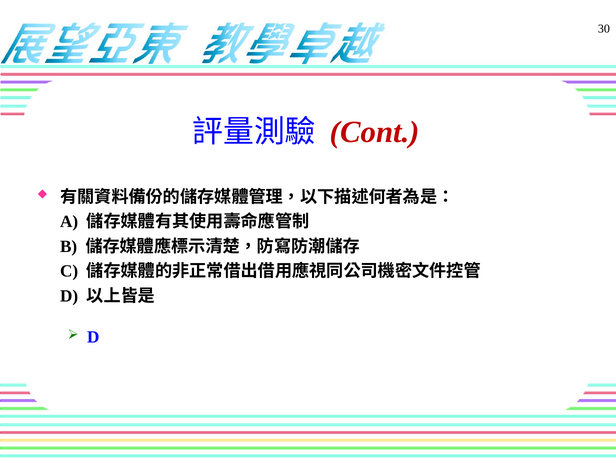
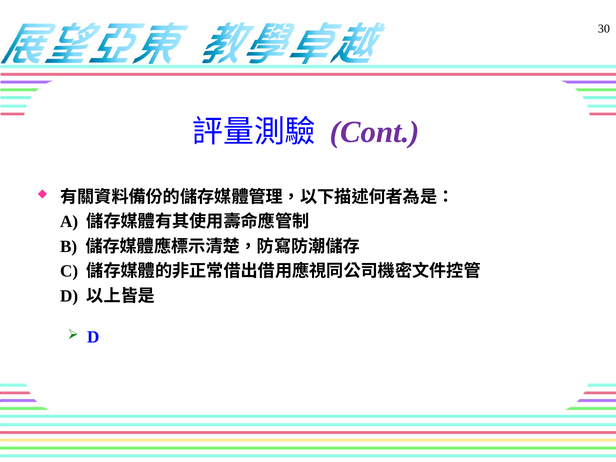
Cont colour: red -> purple
